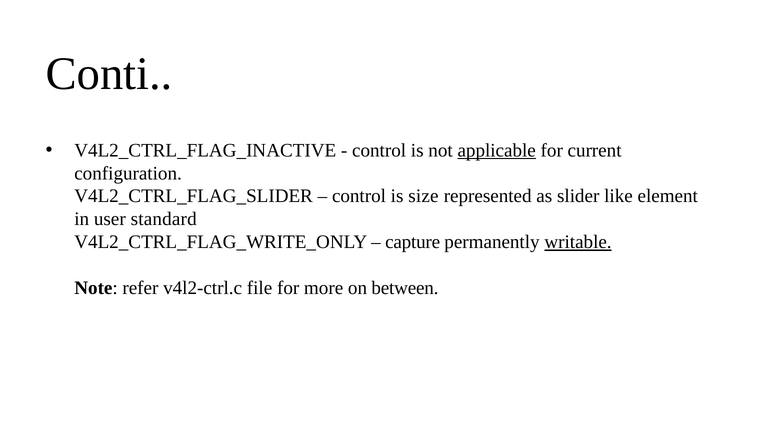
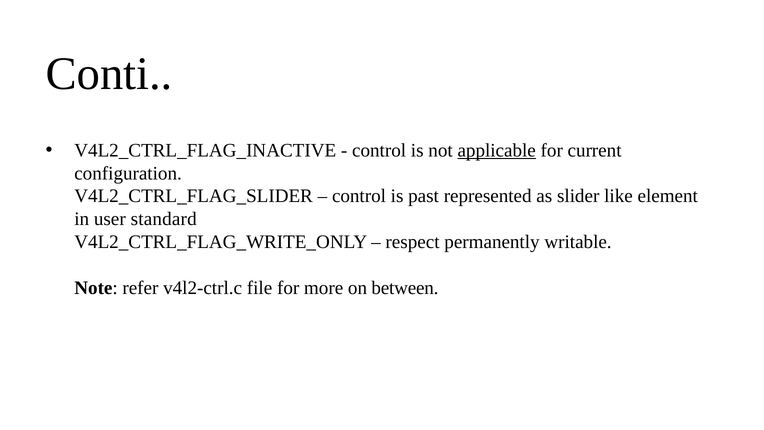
size: size -> past
capture: capture -> respect
writable underline: present -> none
